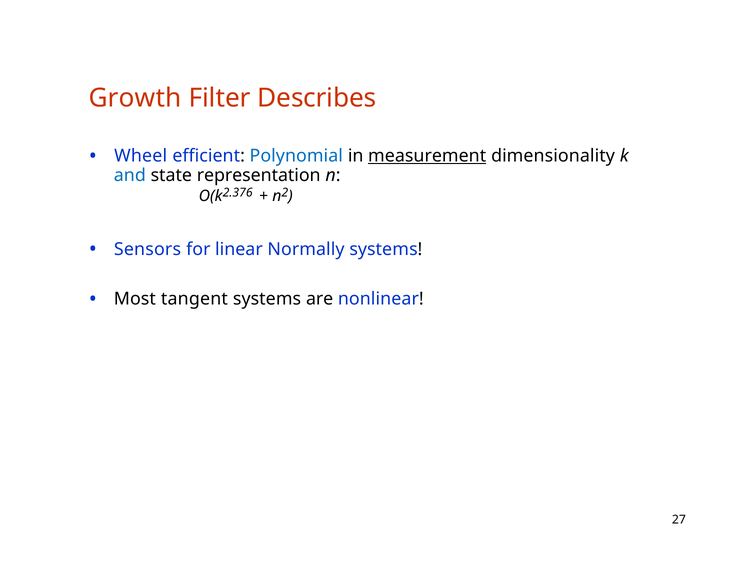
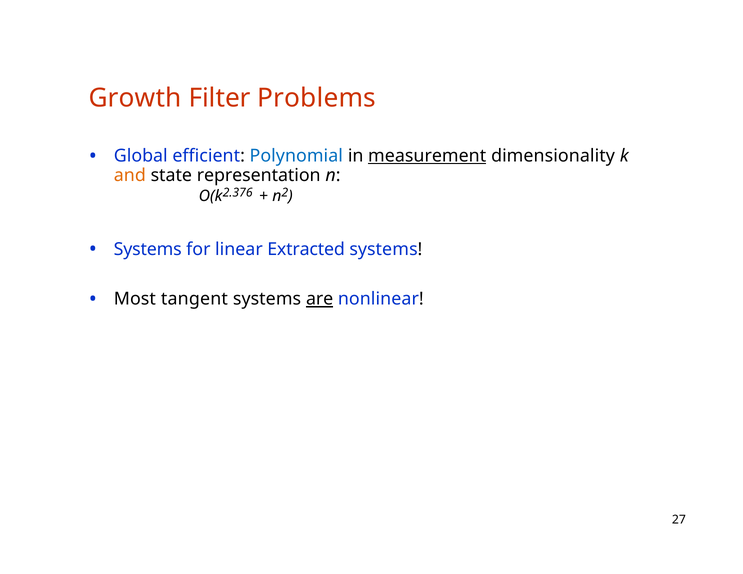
Describes: Describes -> Problems
Wheel: Wheel -> Global
and colour: blue -> orange
Sensors at (147, 249): Sensors -> Systems
Normally: Normally -> Extracted
are underline: none -> present
